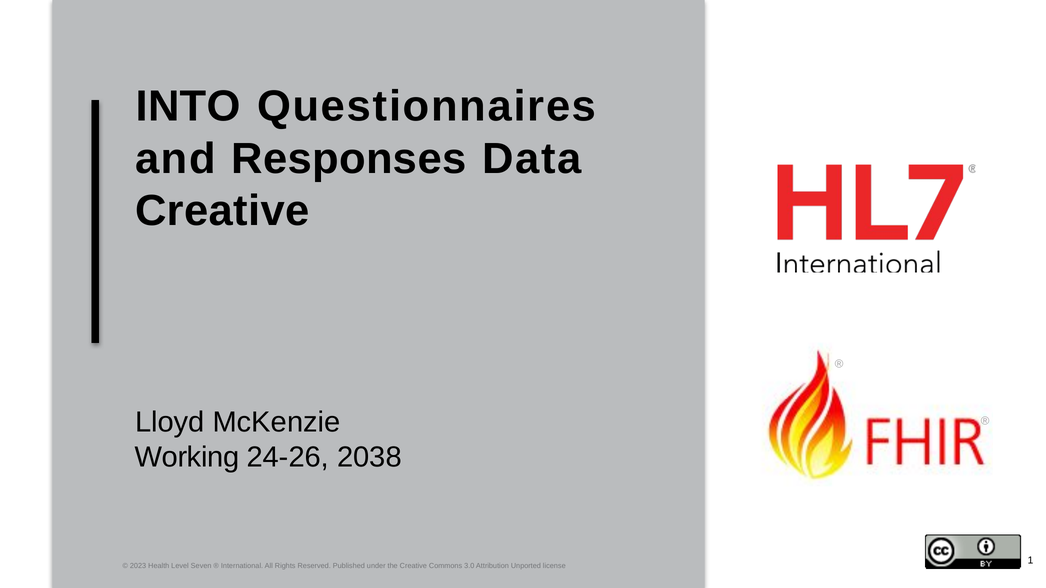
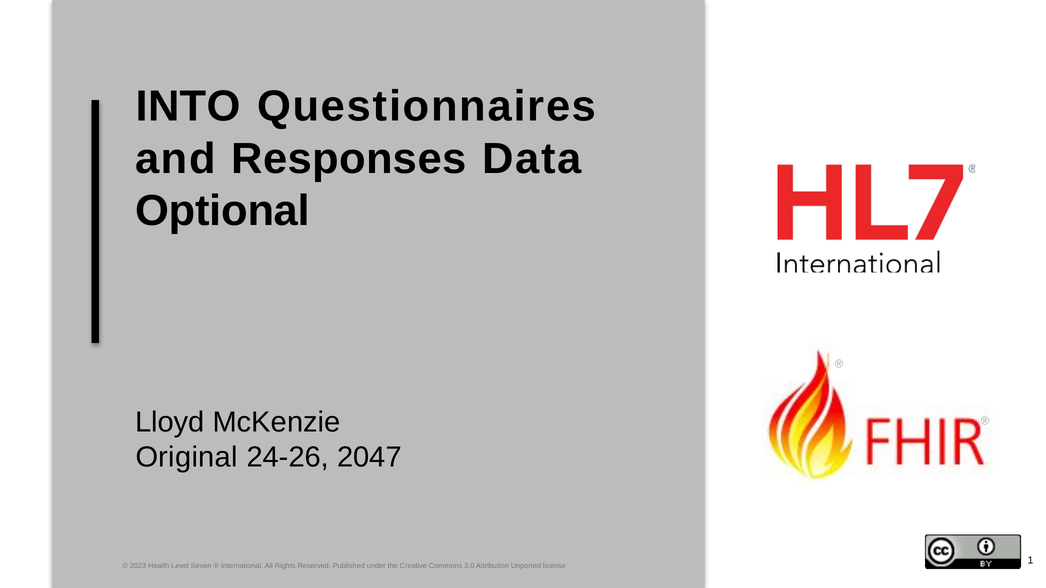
Creative at (222, 211): Creative -> Optional
Working: Working -> Original
2038: 2038 -> 2047
